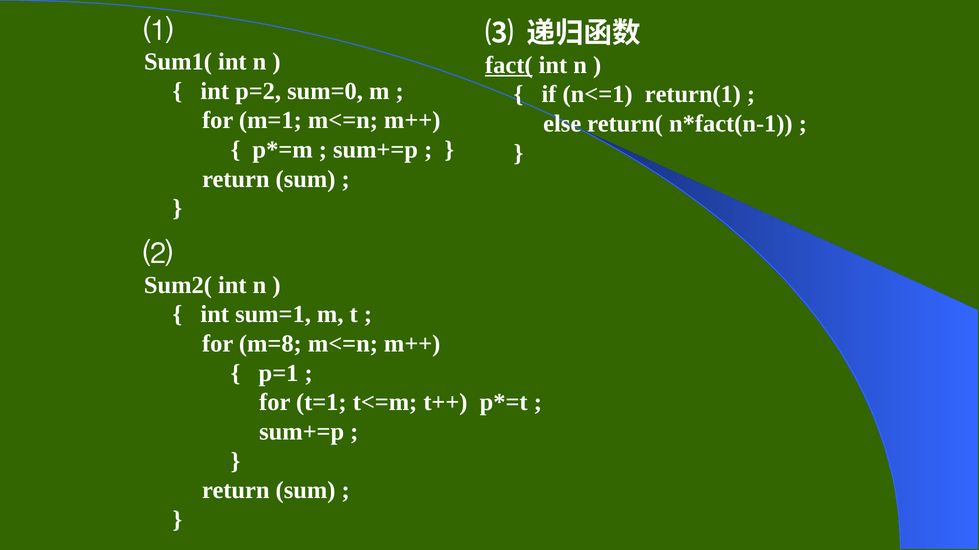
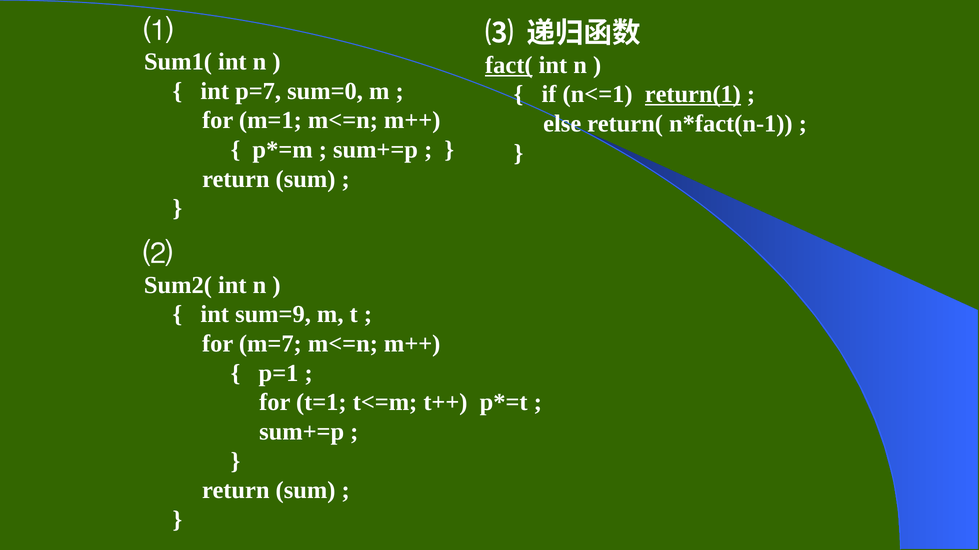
p=2: p=2 -> p=7
return(1 underline: none -> present
sum=1: sum=1 -> sum=9
m=8: m=8 -> m=7
